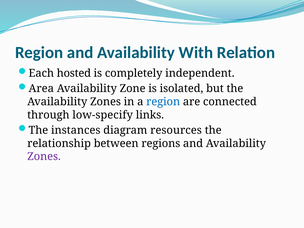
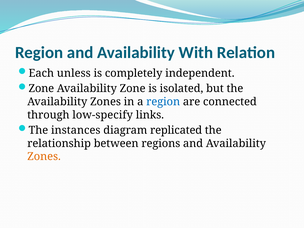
hosted: hosted -> unless
Area at (41, 89): Area -> Zone
resources: resources -> replicated
Zones at (44, 157) colour: purple -> orange
